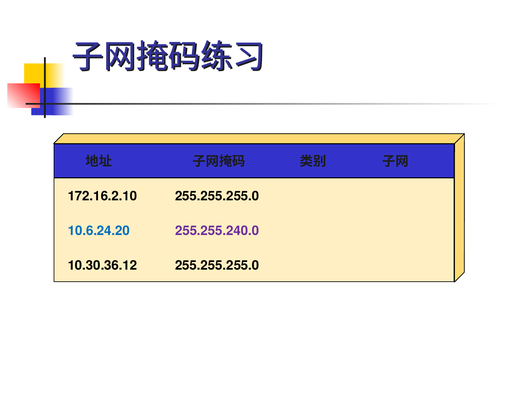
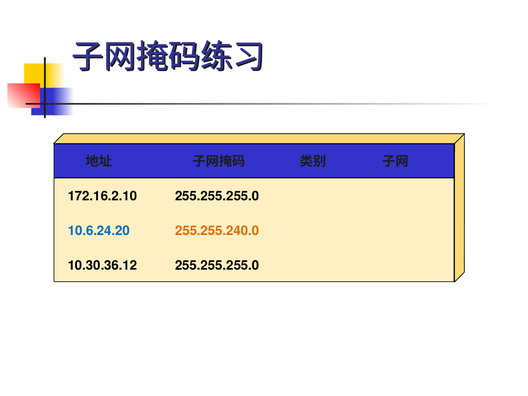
255.255.240.0 colour: purple -> orange
